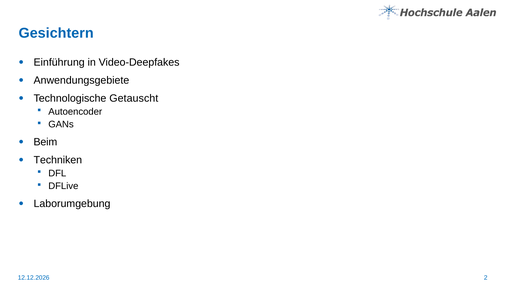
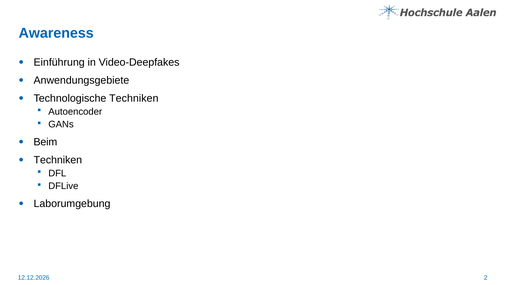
Gesichtern: Gesichtern -> Awareness
Technologische Getauscht: Getauscht -> Techniken
